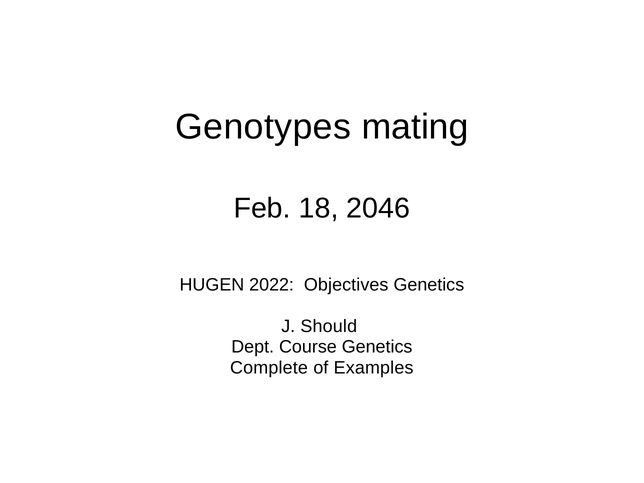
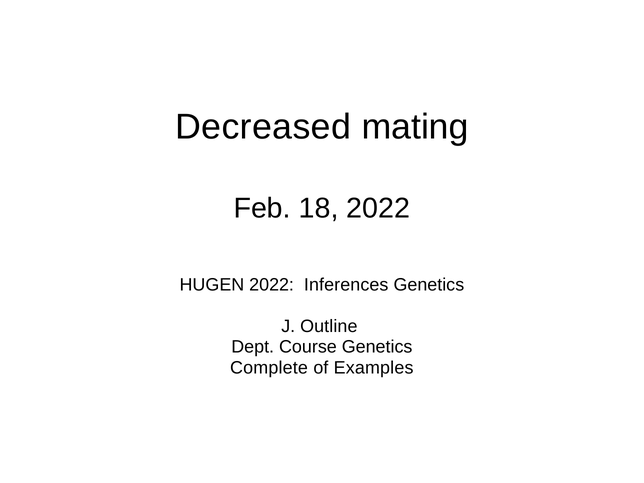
Genotypes: Genotypes -> Decreased
18 2046: 2046 -> 2022
Objectives: Objectives -> Inferences
Should: Should -> Outline
